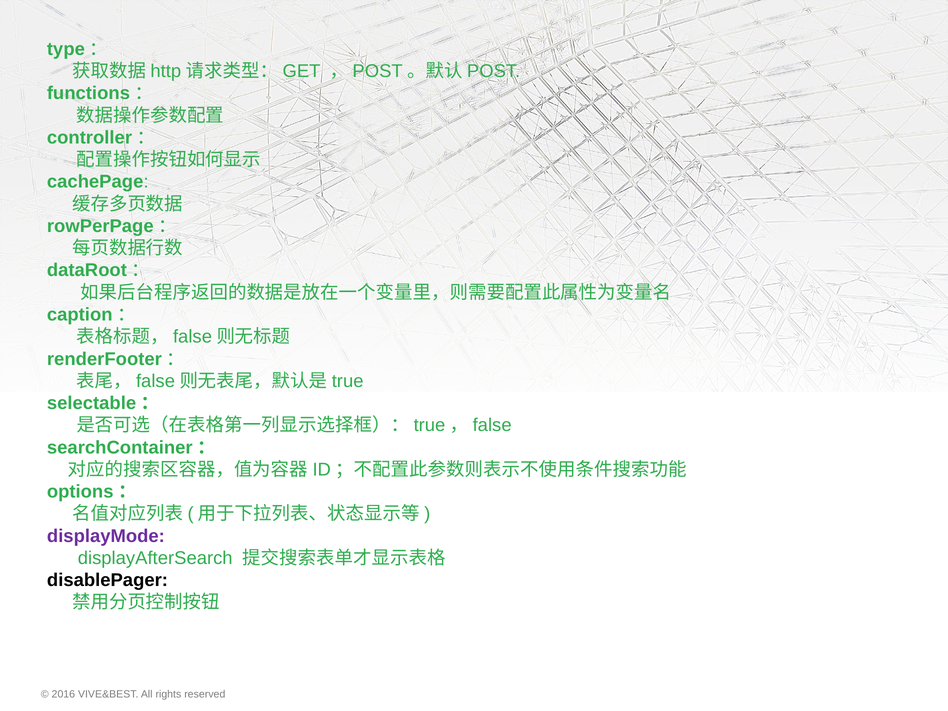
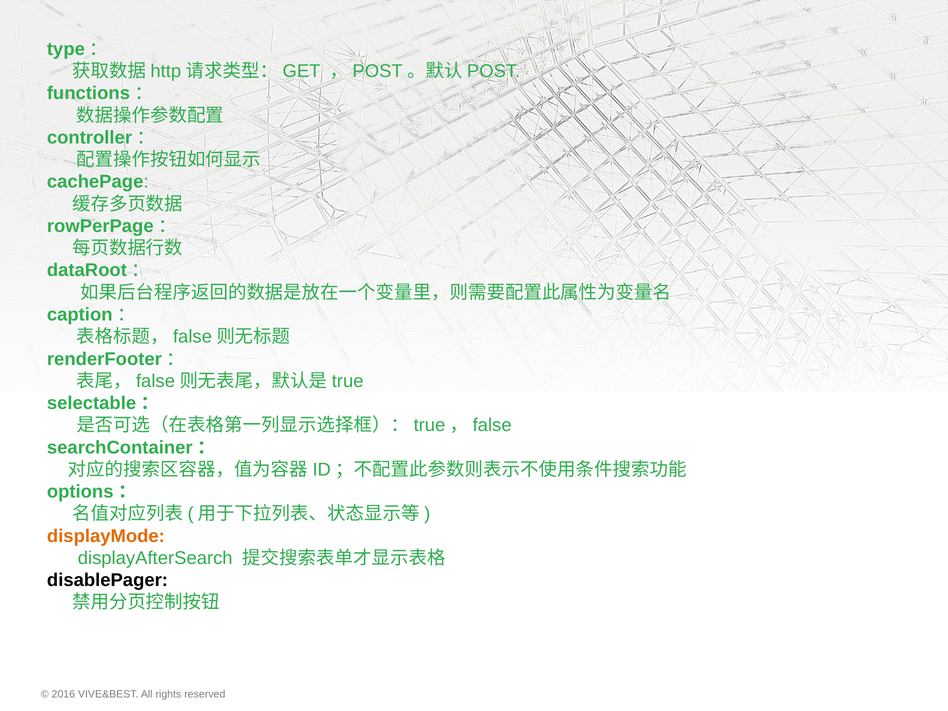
displayMode colour: purple -> orange
